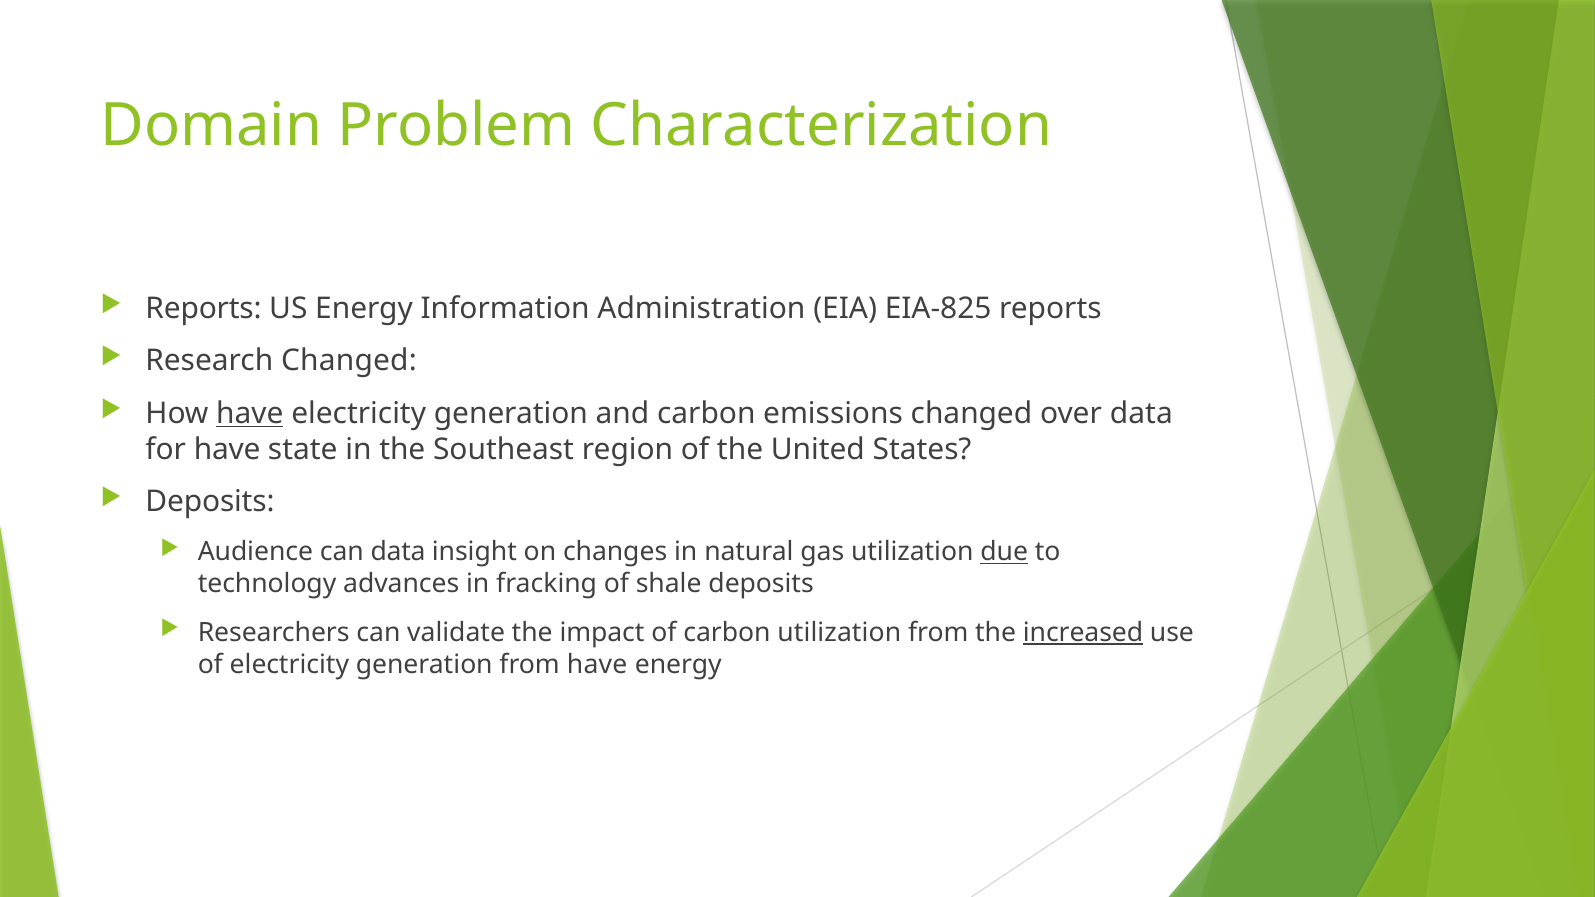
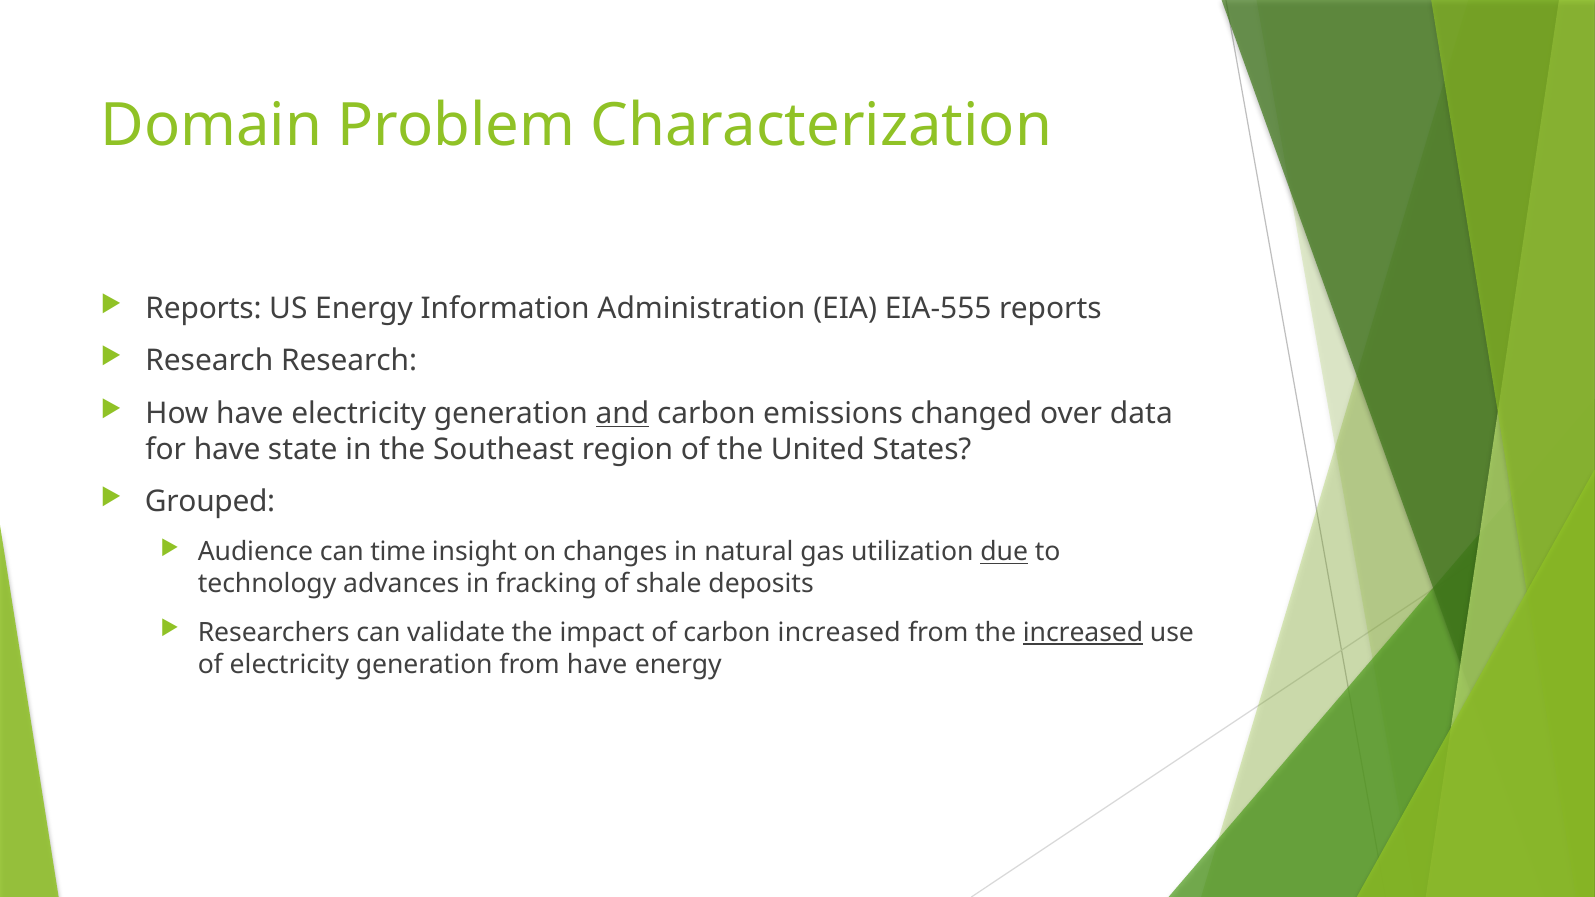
EIA-825: EIA-825 -> EIA-555
Research Changed: Changed -> Research
have at (250, 414) underline: present -> none
and underline: none -> present
Deposits at (210, 502): Deposits -> Grouped
can data: data -> time
carbon utilization: utilization -> increased
